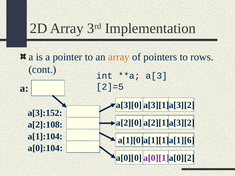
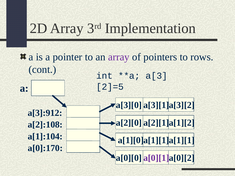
array at (119, 57) colour: orange -> purple
a[3]:152: a[3]:152 -> a[3]:912
a[3][2 at (182, 123): a[3][2 -> a[1][2
a[1][6 at (182, 140): a[1][6 -> a[1][1
a[0]:104: a[0]:104 -> a[0]:170
